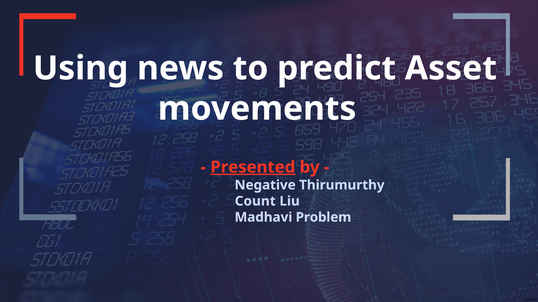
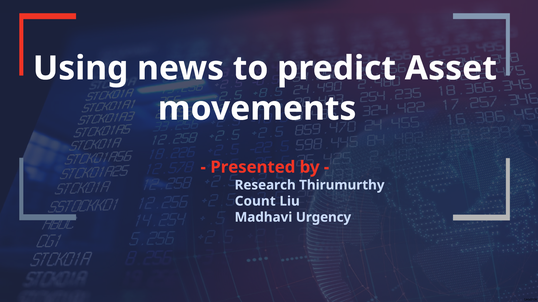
Presented underline: present -> none
Negative: Negative -> Research
Problem: Problem -> Urgency
